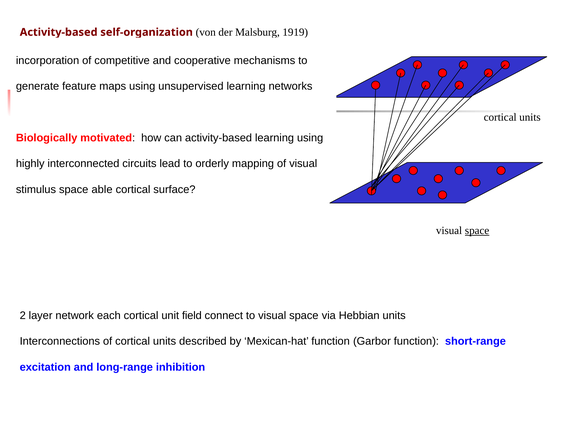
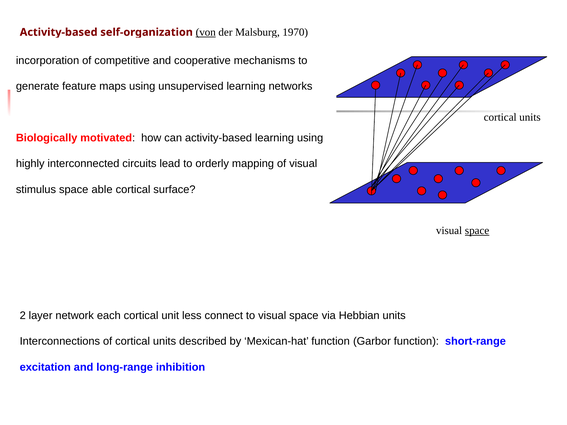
von underline: none -> present
1919: 1919 -> 1970
field: field -> less
